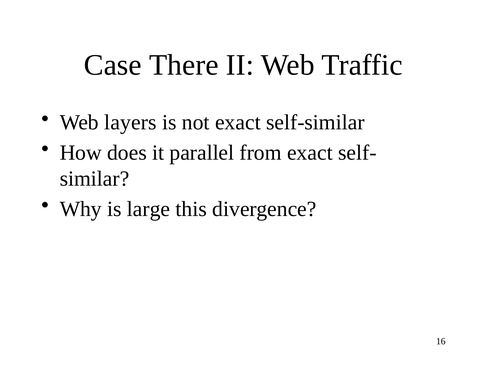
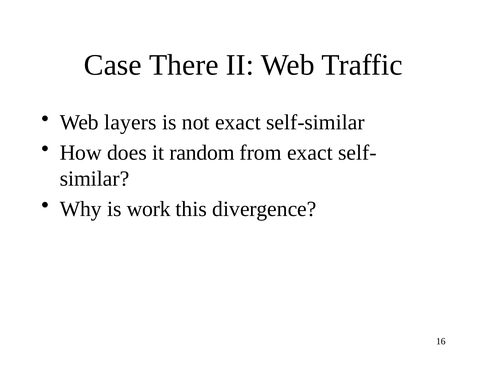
parallel: parallel -> random
large: large -> work
